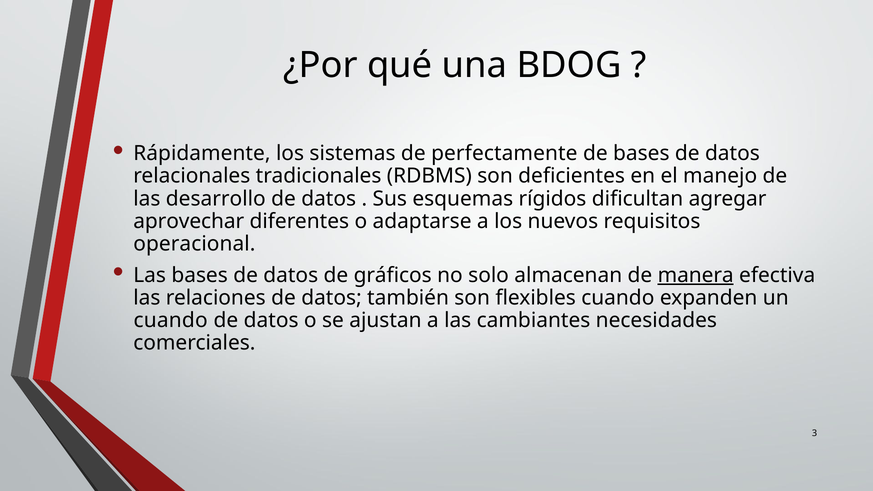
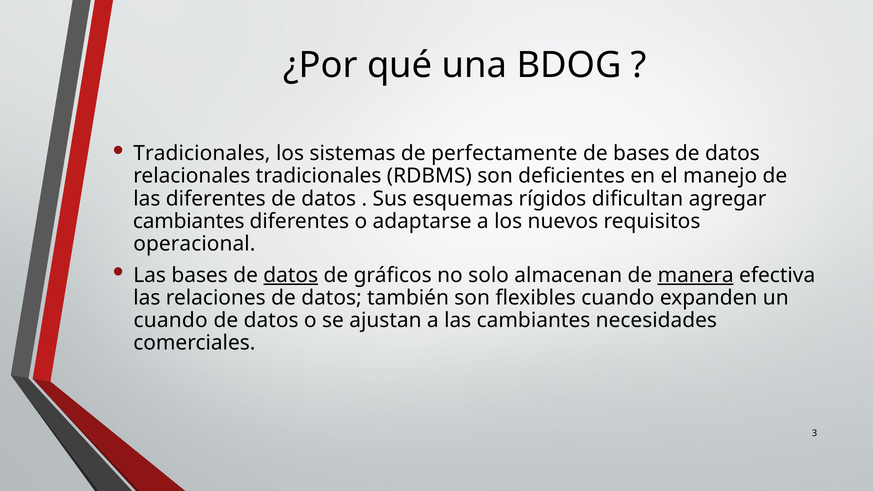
Rápidamente at (202, 153): Rápidamente -> Tradicionales
las desarrollo: desarrollo -> diferentes
aprovechar at (189, 221): aprovechar -> cambiantes
datos at (291, 275) underline: none -> present
